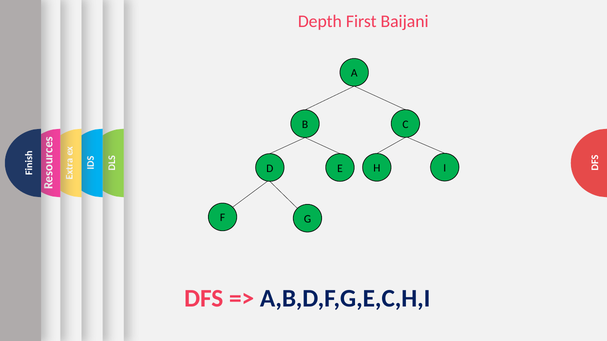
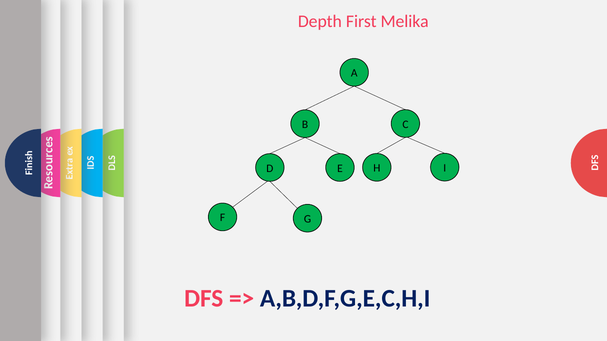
Baijani: Baijani -> Melika
